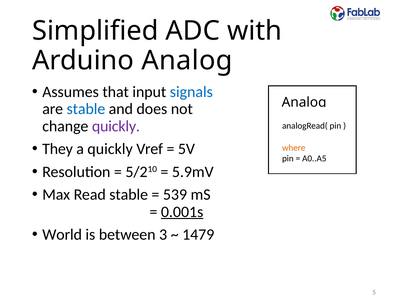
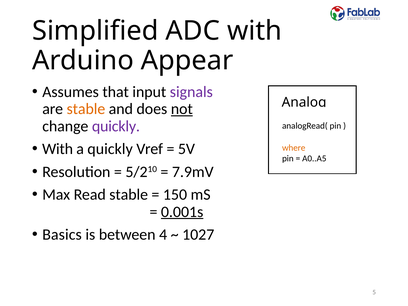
Arduino Analog: Analog -> Appear
signals colour: blue -> purple
stable at (86, 109) colour: blue -> orange
not underline: none -> present
They at (58, 149): They -> With
5.9mV: 5.9mV -> 7.9mV
539: 539 -> 150
World: World -> Basics
3: 3 -> 4
1479: 1479 -> 1027
